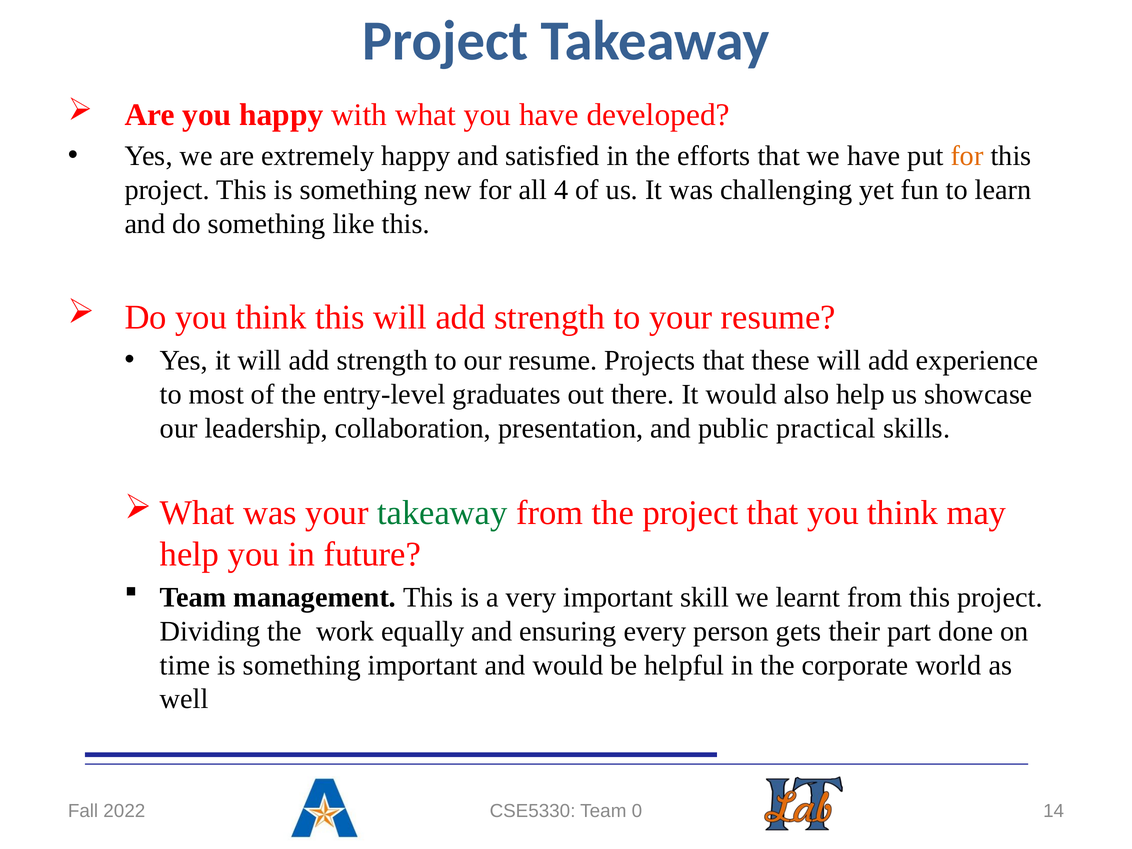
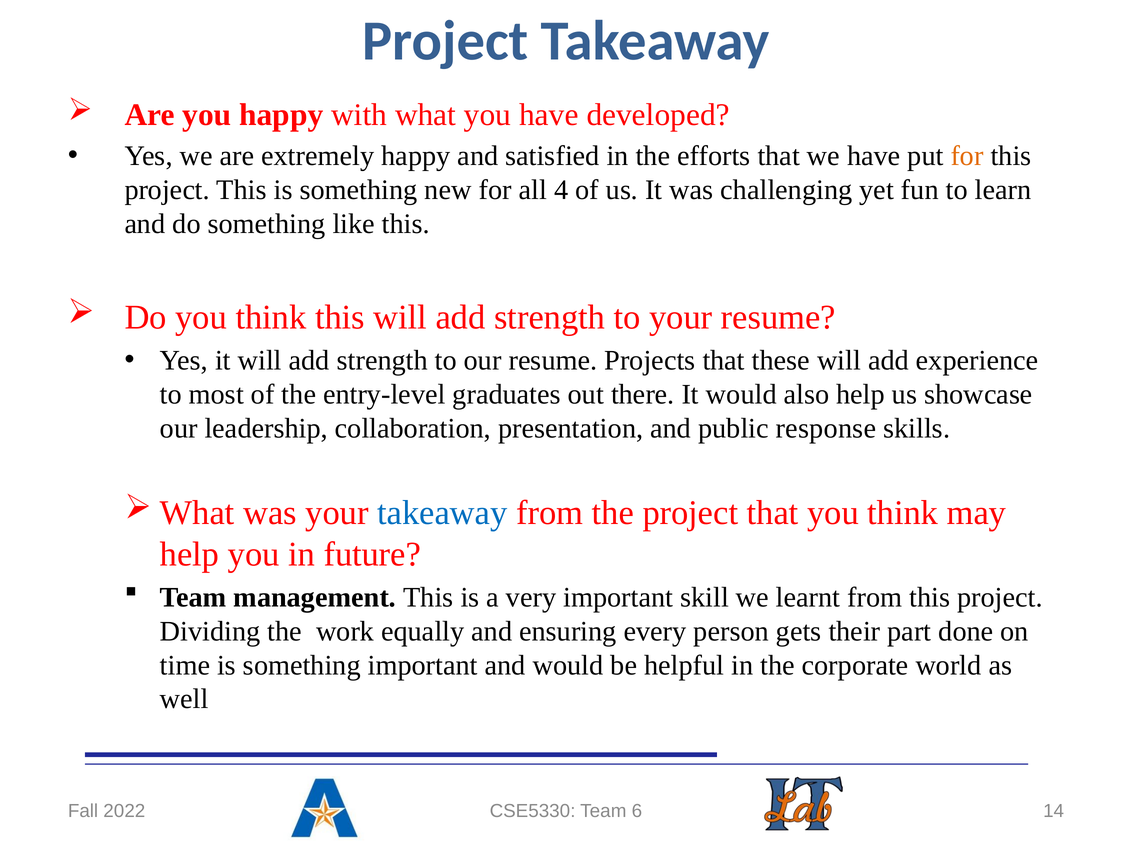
practical: practical -> response
takeaway at (442, 513) colour: green -> blue
0: 0 -> 6
